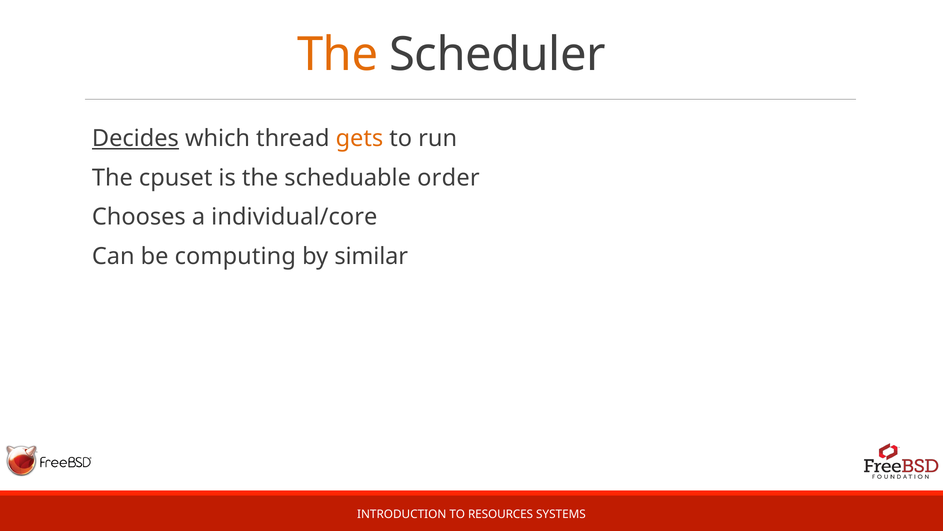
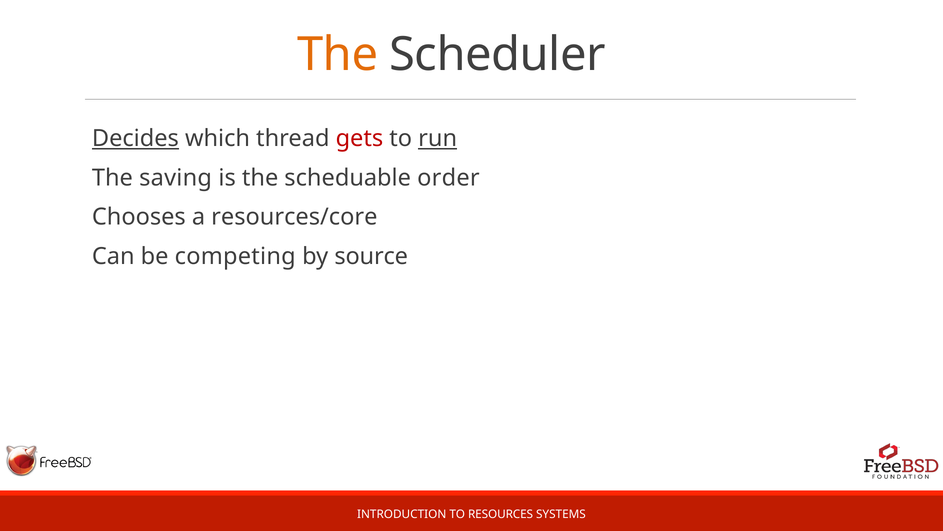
gets colour: orange -> red
run underline: none -> present
cpuset: cpuset -> saving
individual/core: individual/core -> resources/core
computing: computing -> competing
similar: similar -> source
